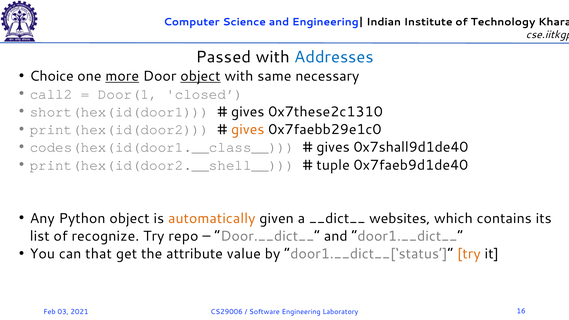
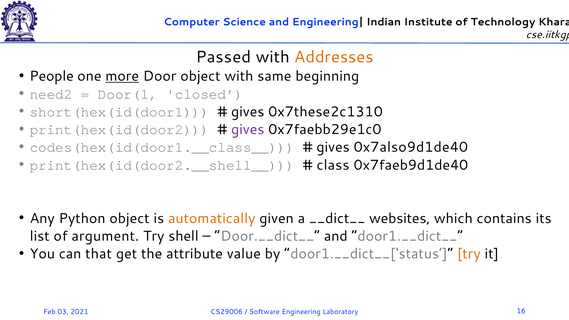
Addresses colour: blue -> orange
Choice: Choice -> People
object at (200, 76) underline: present -> none
necessary: necessary -> beginning
call2: call2 -> need2
gives at (248, 130) colour: orange -> purple
0x7shall9d1de40: 0x7shall9d1de40 -> 0x7also9d1de40
tuple: tuple -> class
recognize: recognize -> argument
repo: repo -> shell
